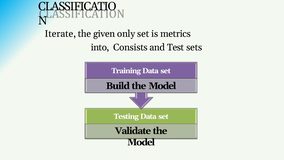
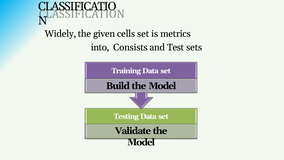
Iterate: Iterate -> Widely
only: only -> cells
